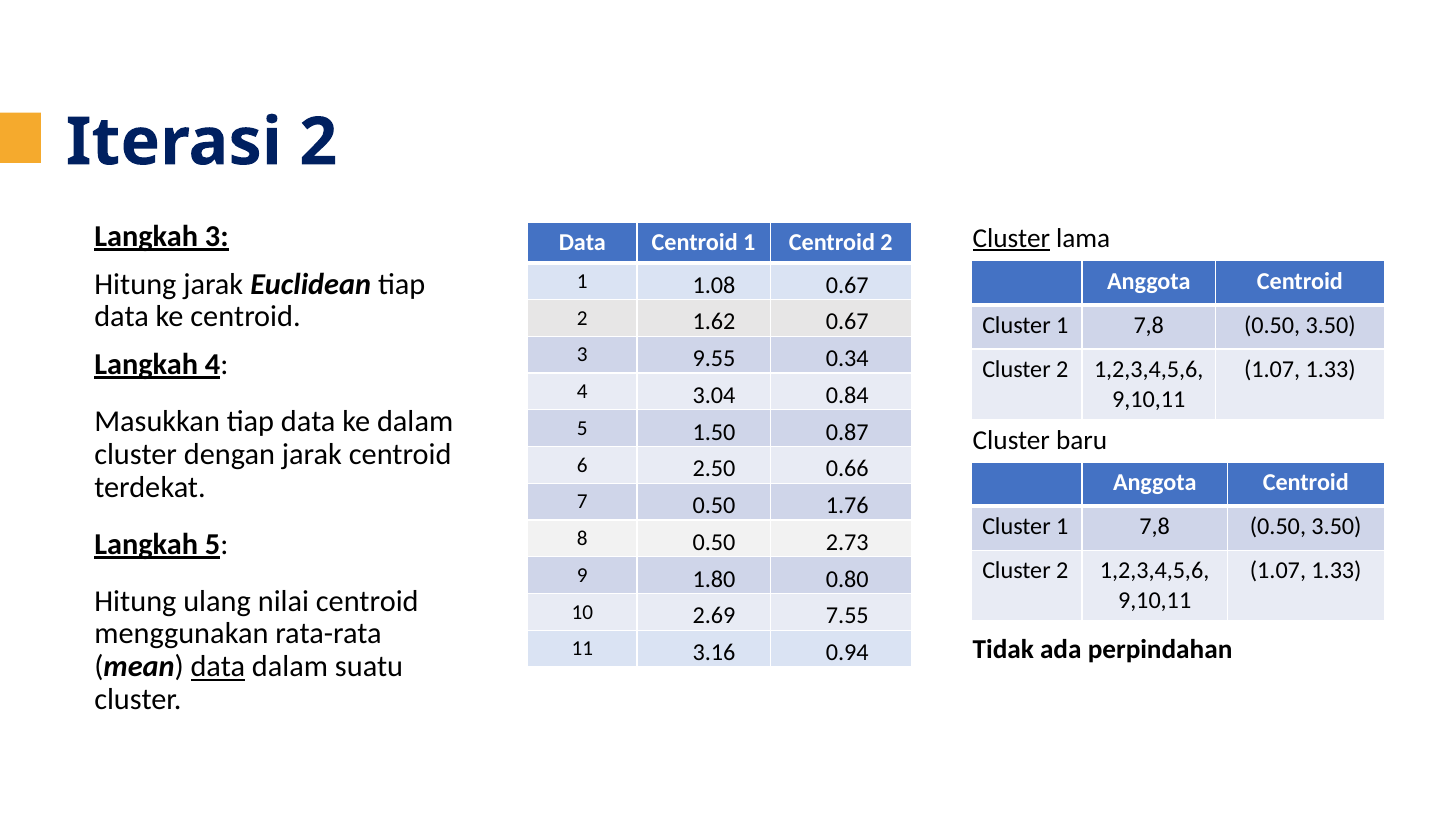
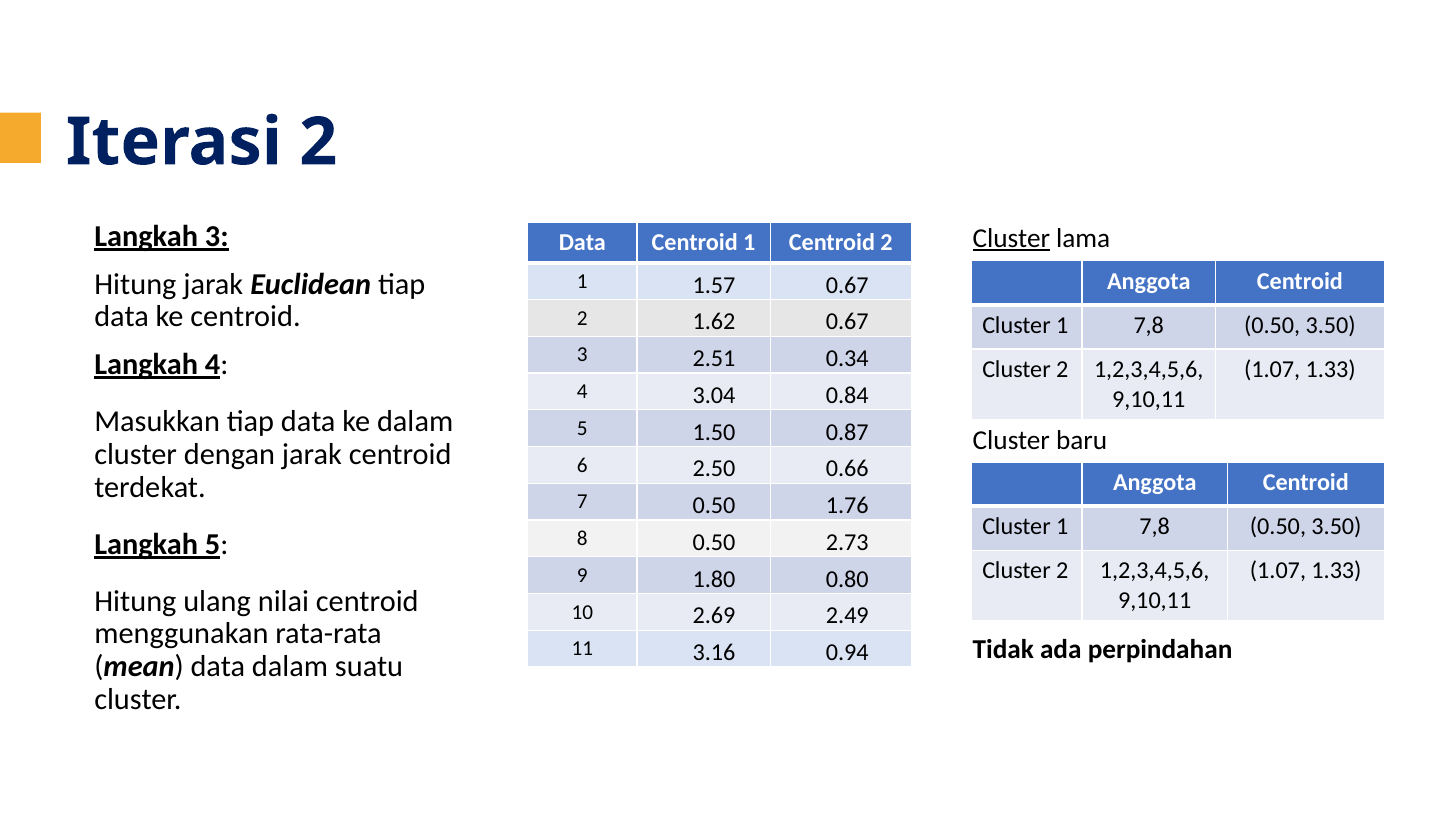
1.08: 1.08 -> 1.57
9.55: 9.55 -> 2.51
7.55: 7.55 -> 2.49
data at (218, 666) underline: present -> none
